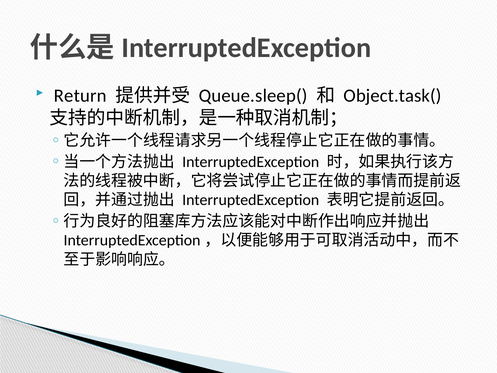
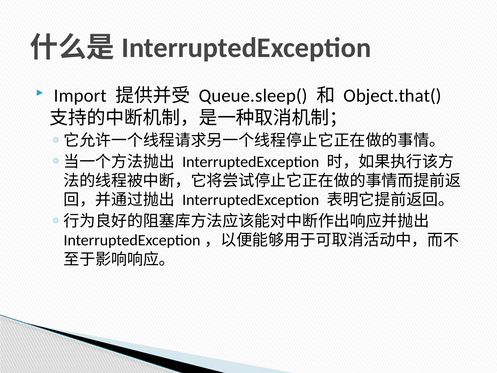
Return: Return -> Import
Object.task(: Object.task( -> Object.that(
